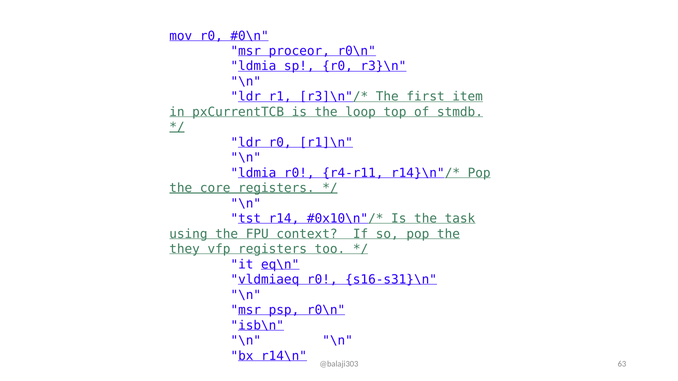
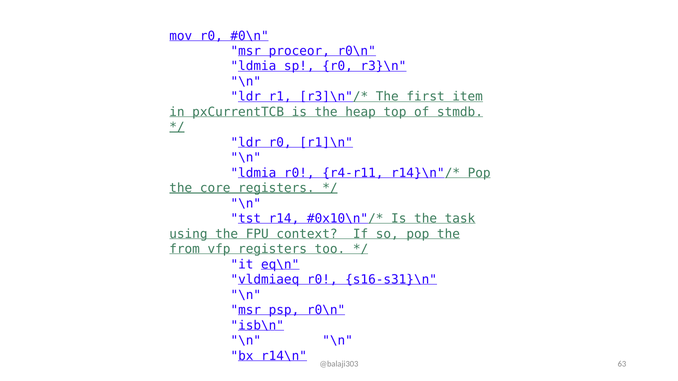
loop: loop -> heap
they: they -> from
